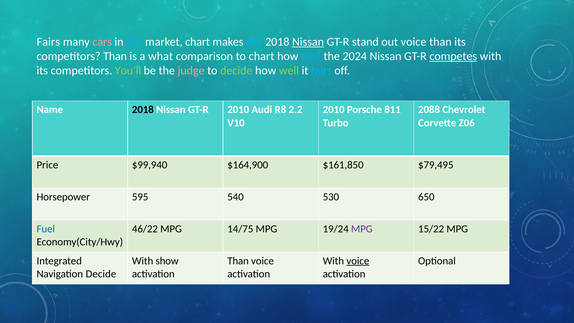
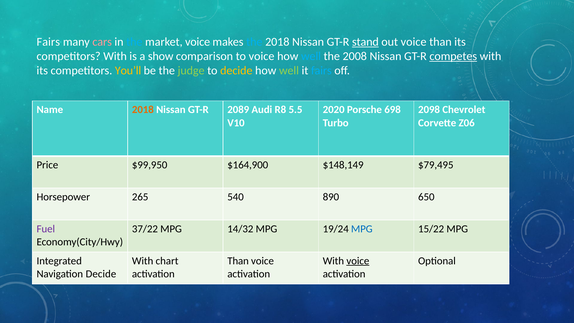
market chart: chart -> voice
Nissan at (308, 42) underline: present -> none
stand underline: none -> present
competitors Than: Than -> With
what: what -> show
to chart: chart -> voice
2024: 2024 -> 2008
You’ll colour: light green -> yellow
judge colour: pink -> light green
decide at (236, 71) colour: light green -> yellow
2018 at (143, 110) colour: black -> orange
GT-R 2010: 2010 -> 2089
2.2: 2.2 -> 5.5
2010 at (334, 110): 2010 -> 2020
811: 811 -> 698
2088: 2088 -> 2098
$99,940: $99,940 -> $99,950
$161,850: $161,850 -> $148,149
595: 595 -> 265
530: 530 -> 890
Fuel colour: blue -> purple
46/22: 46/22 -> 37/22
14/75: 14/75 -> 14/32
MPG at (362, 229) colour: purple -> blue
show: show -> chart
